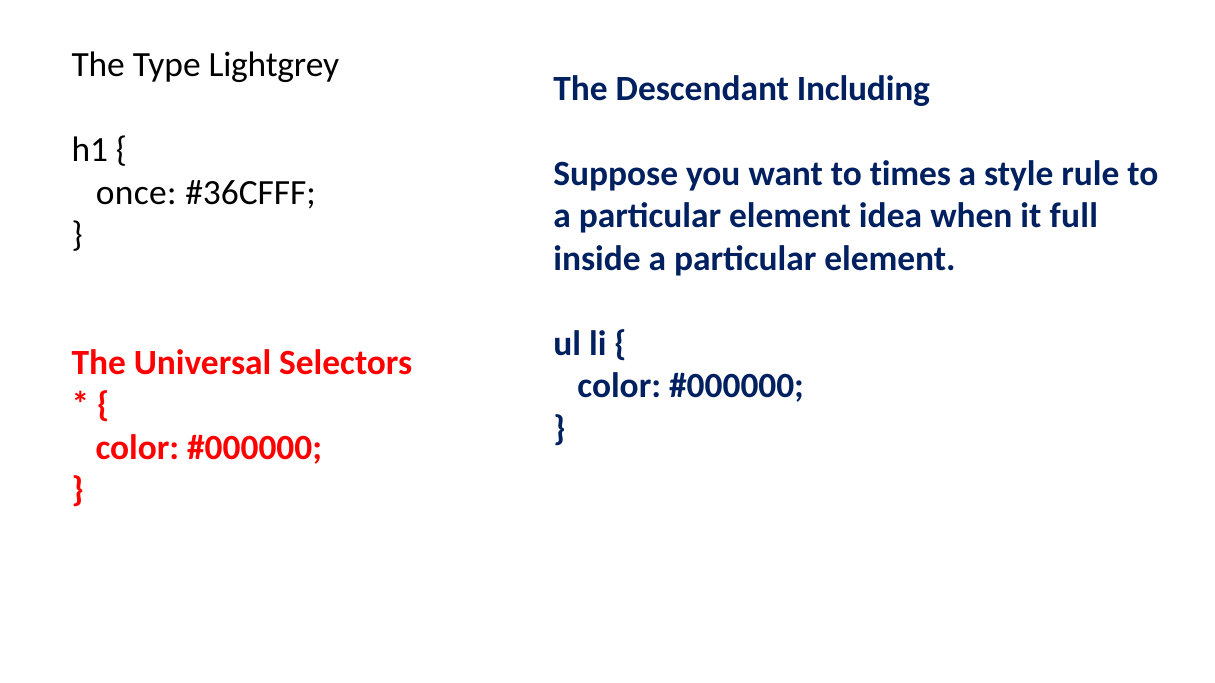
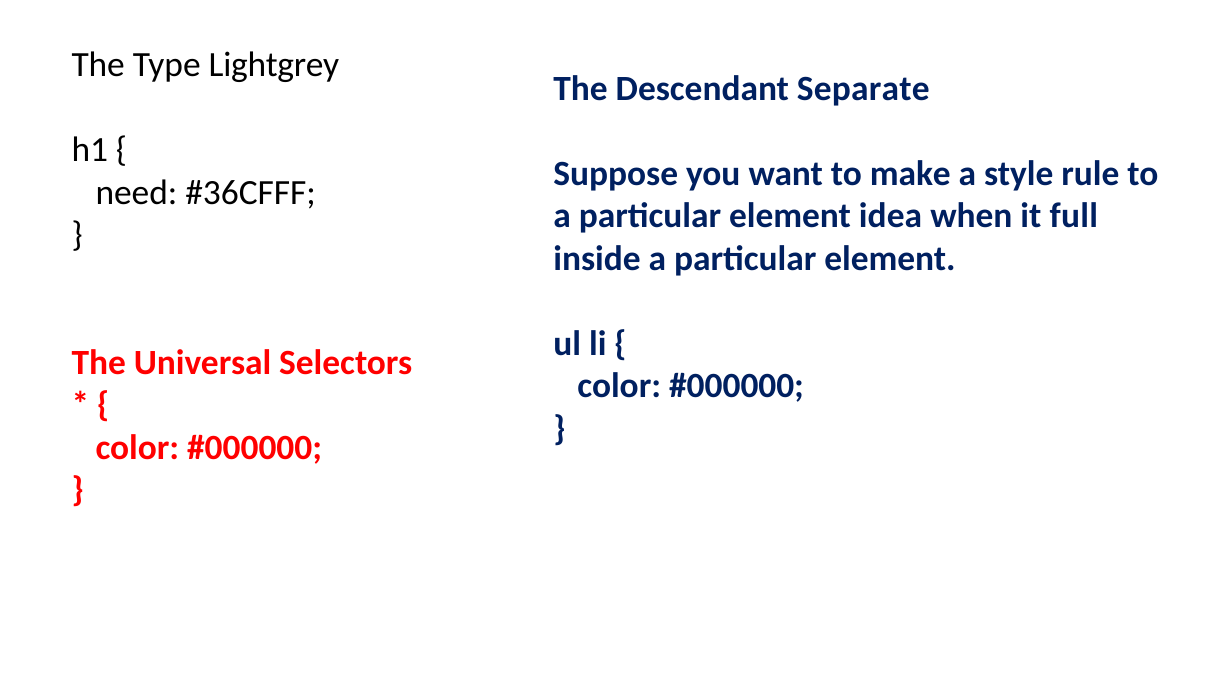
Including: Including -> Separate
times: times -> make
once: once -> need
